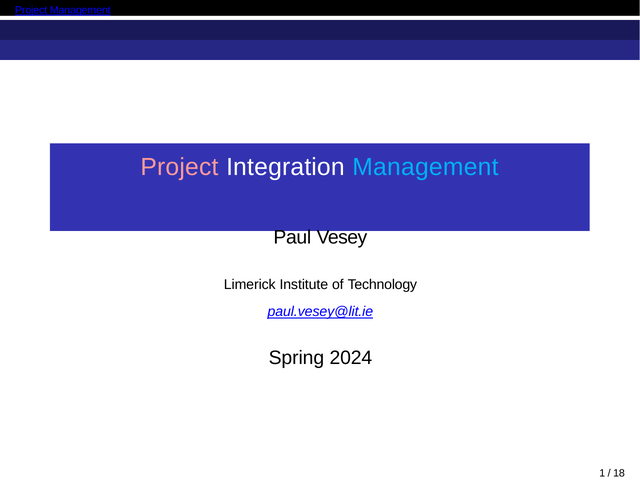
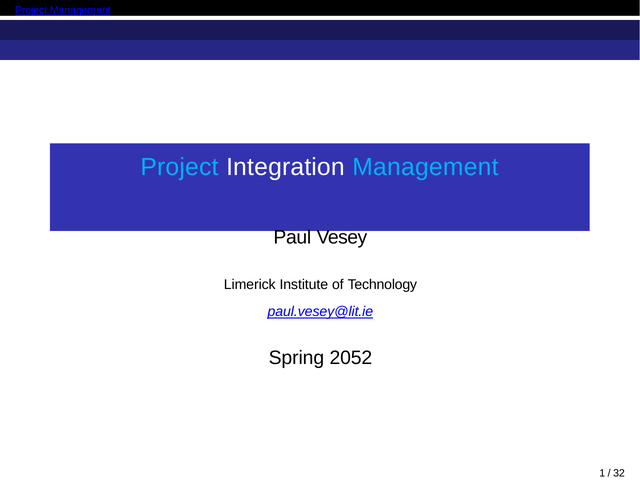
Project at (179, 167) colour: pink -> light blue
2024: 2024 -> 2052
18: 18 -> 32
